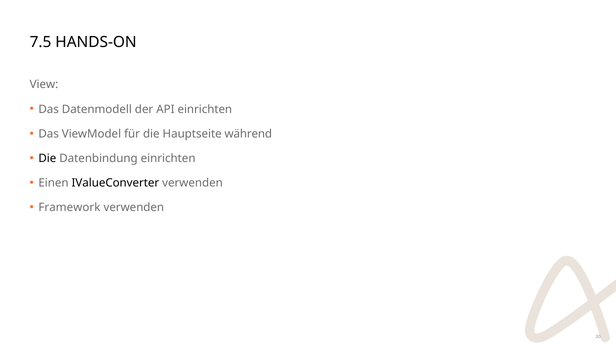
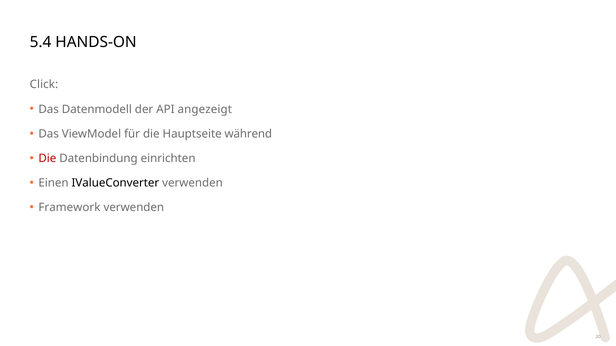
7.5: 7.5 -> 5.4
View: View -> Click
API einrichten: einrichten -> angezeigt
Die at (47, 159) colour: black -> red
